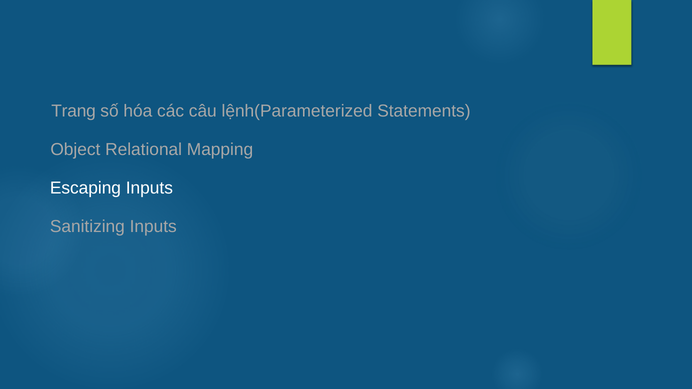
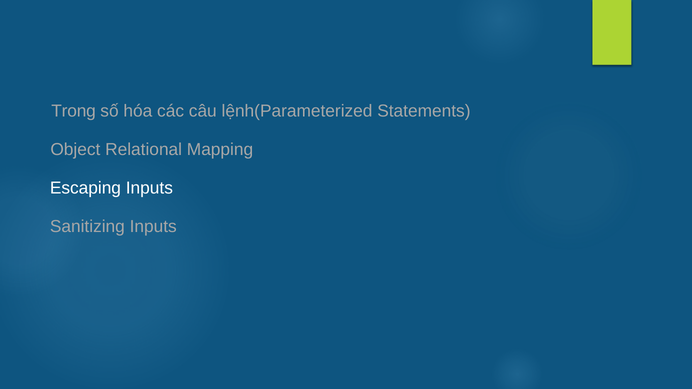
Trang: Trang -> Trong
